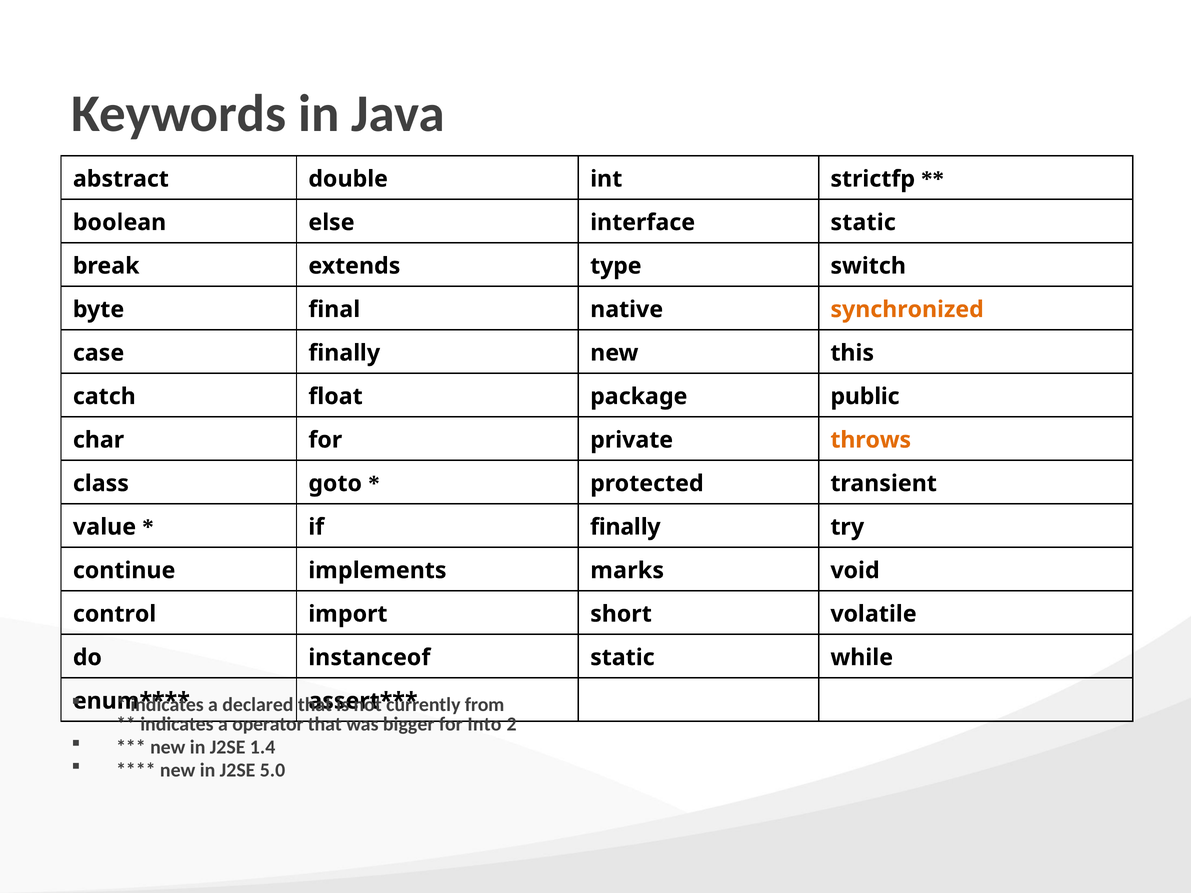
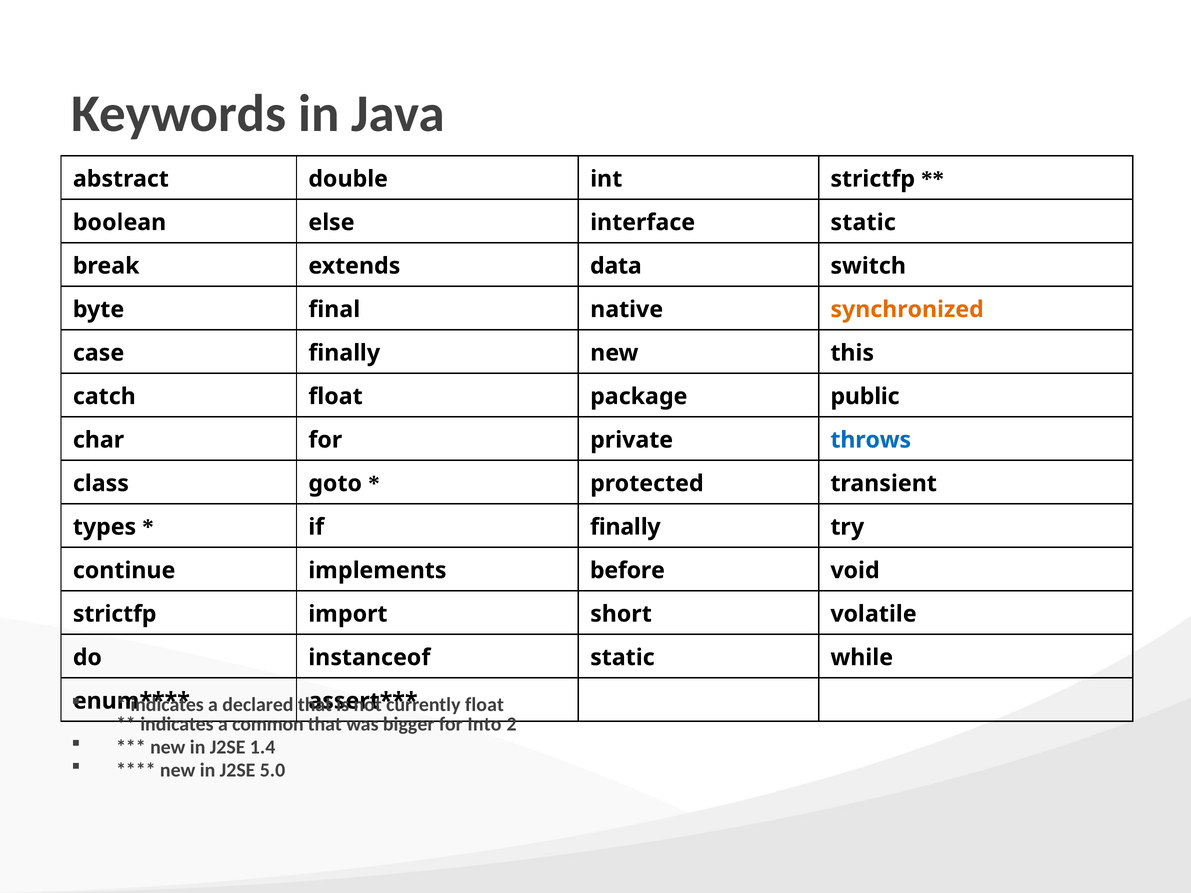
type: type -> data
throws colour: orange -> blue
value: value -> types
marks: marks -> before
control at (115, 614): control -> strictfp
from at (485, 705): from -> float
operator: operator -> common
